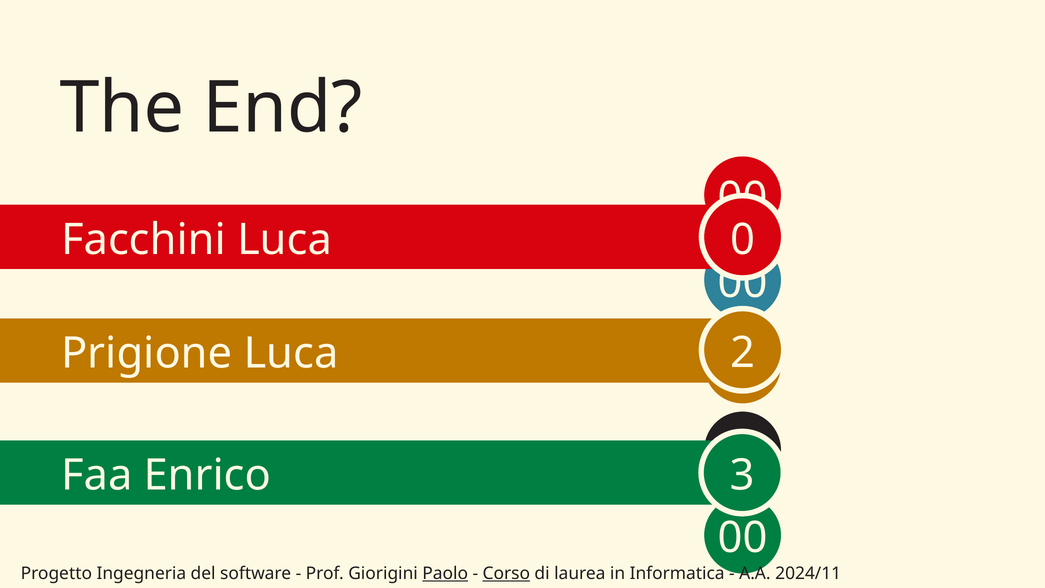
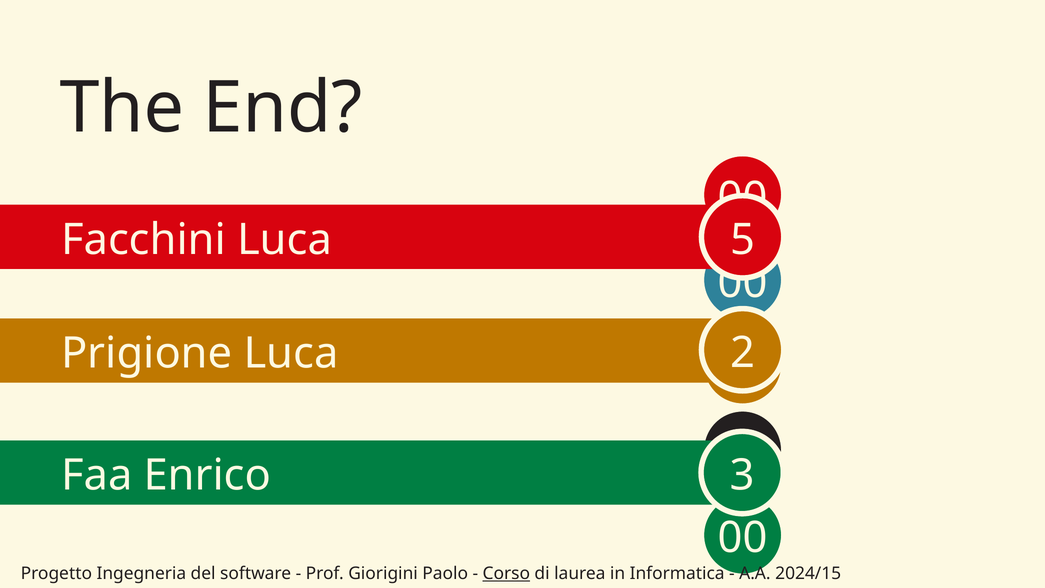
0: 0 -> 5
Paolo underline: present -> none
2024/11: 2024/11 -> 2024/15
